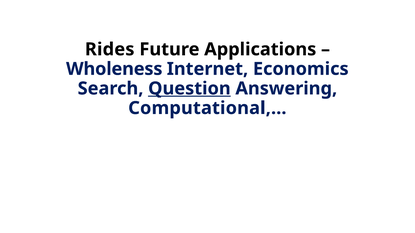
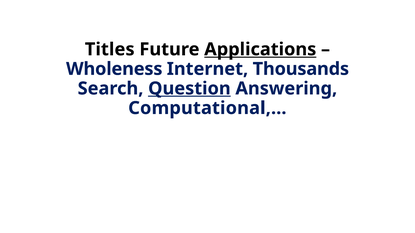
Rides: Rides -> Titles
Applications underline: none -> present
Economics: Economics -> Thousands
